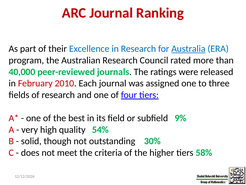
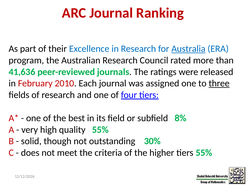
40,000: 40,000 -> 41,636
three underline: none -> present
9%: 9% -> 8%
quality 54%: 54% -> 55%
tiers 58%: 58% -> 55%
